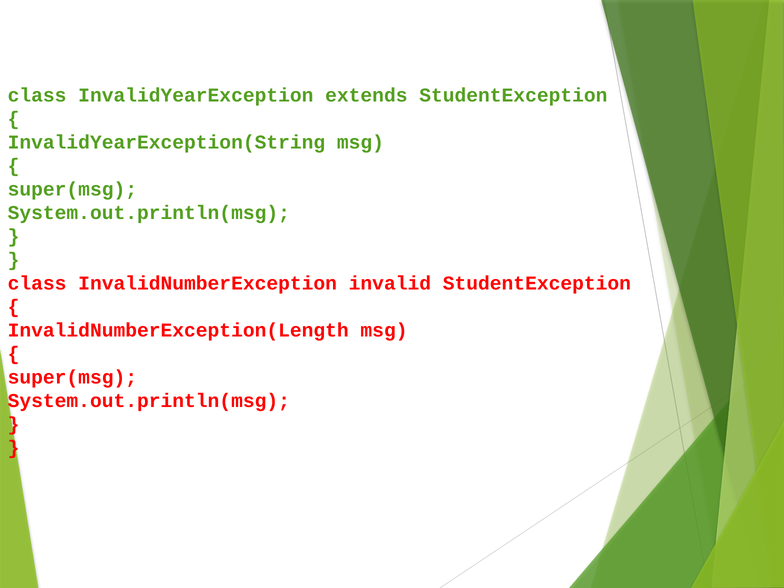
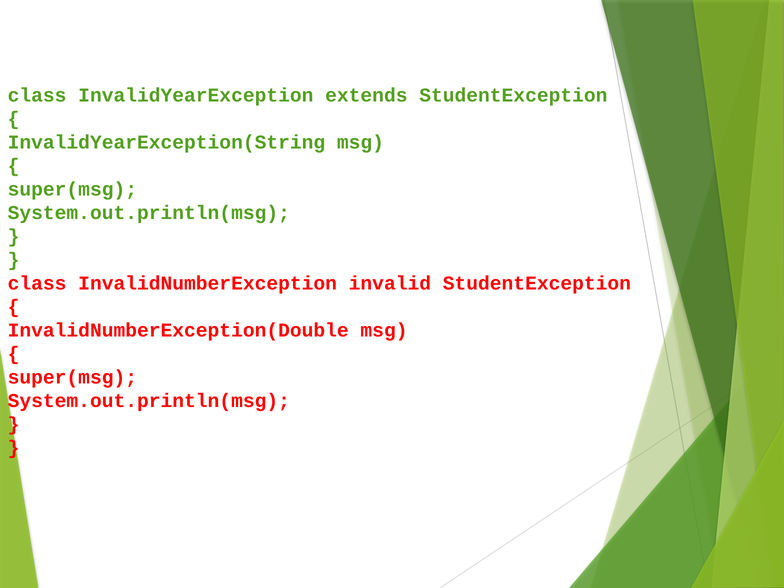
InvalidNumberException(Length: InvalidNumberException(Length -> InvalidNumberException(Double
